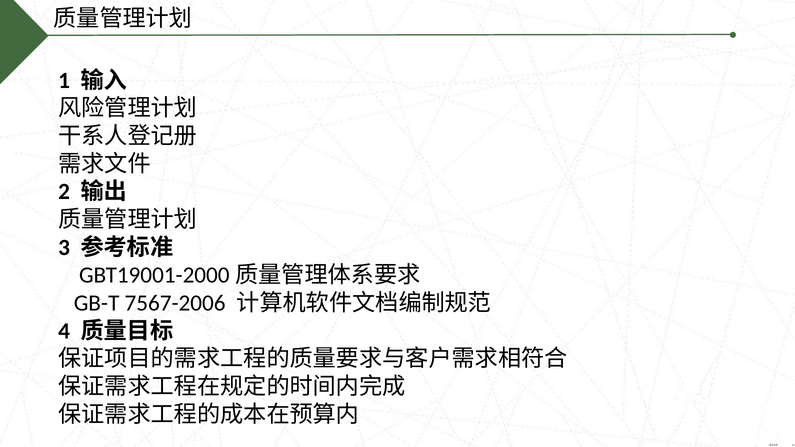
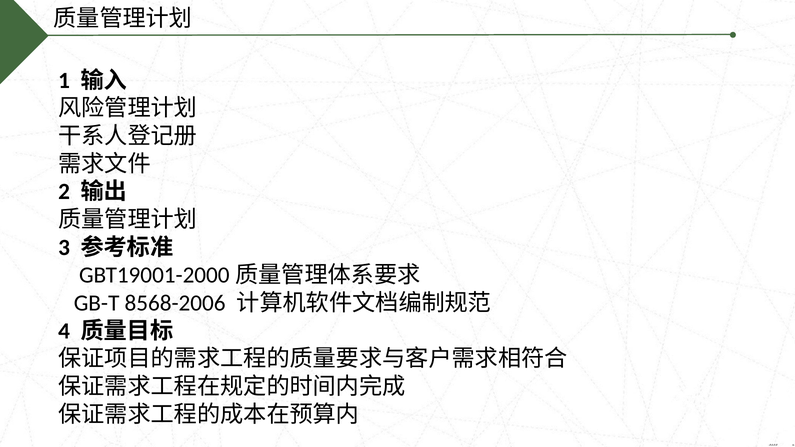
7567-2006: 7567-2006 -> 8568-2006
